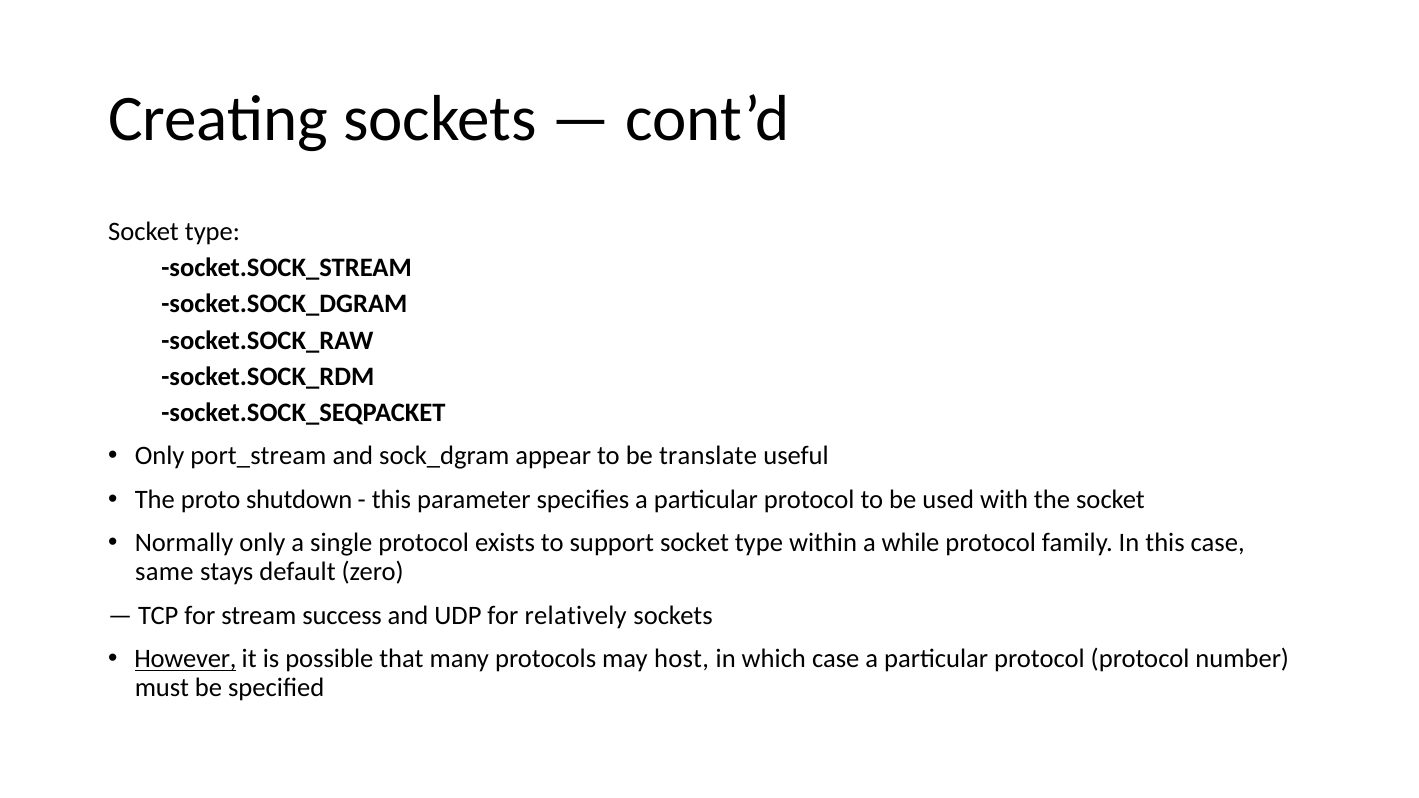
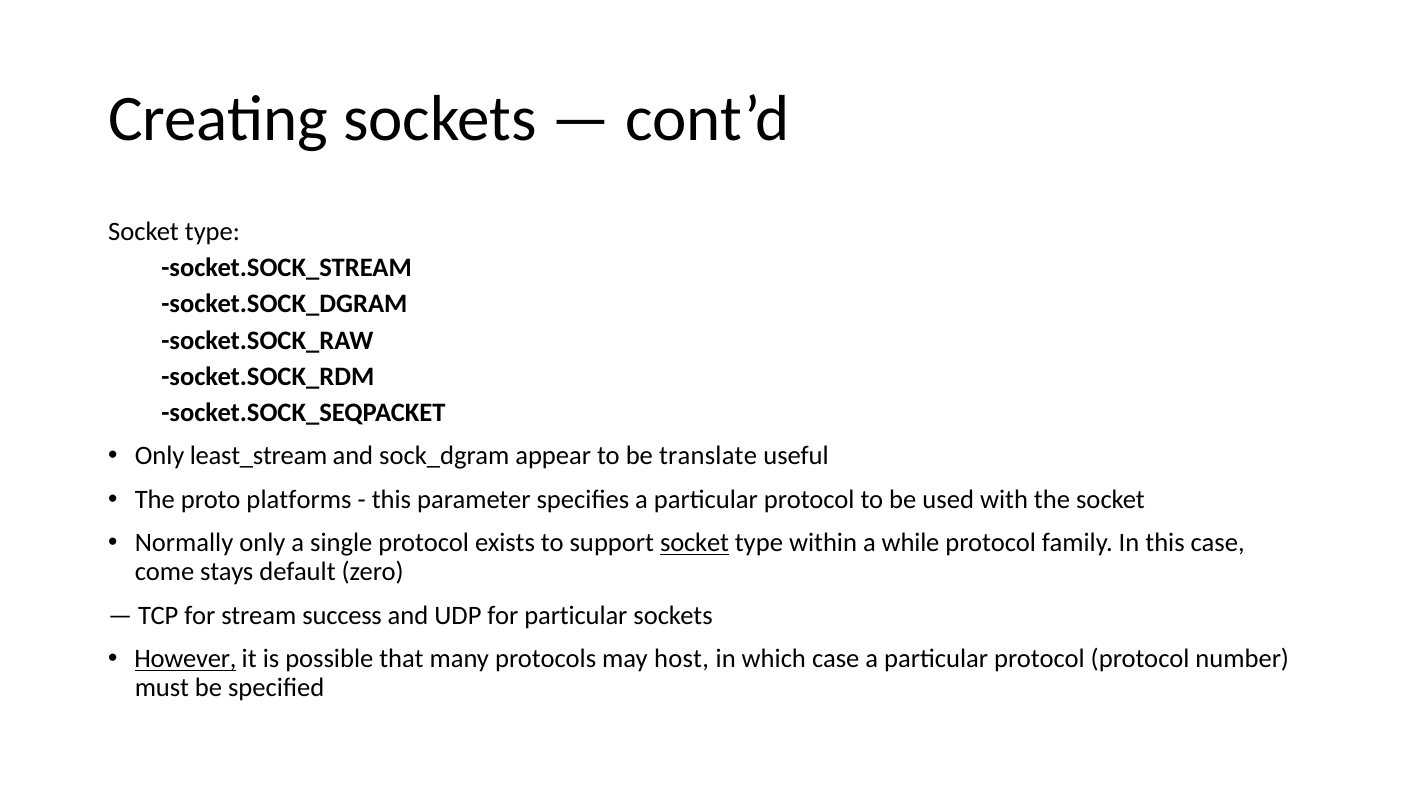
port_stream: port_stream -> least_stream
shutdown: shutdown -> platforms
socket at (695, 543) underline: none -> present
same: same -> come
for relatively: relatively -> particular
